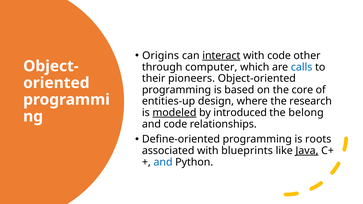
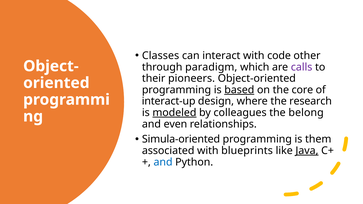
Origins: Origins -> Classes
interact underline: present -> none
computer: computer -> paradigm
calls colour: blue -> purple
based underline: none -> present
entities-up: entities-up -> interact-up
introduced: introduced -> colleagues
and code: code -> even
Define-oriented: Define-oriented -> Simula-oriented
roots: roots -> them
